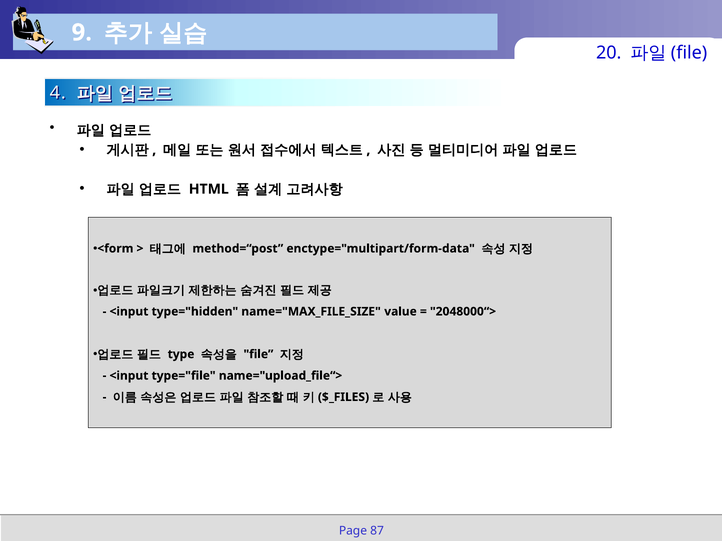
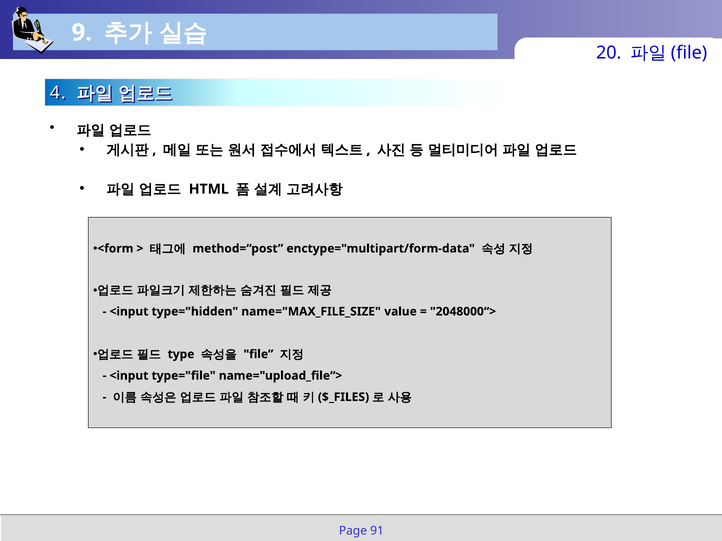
87: 87 -> 91
